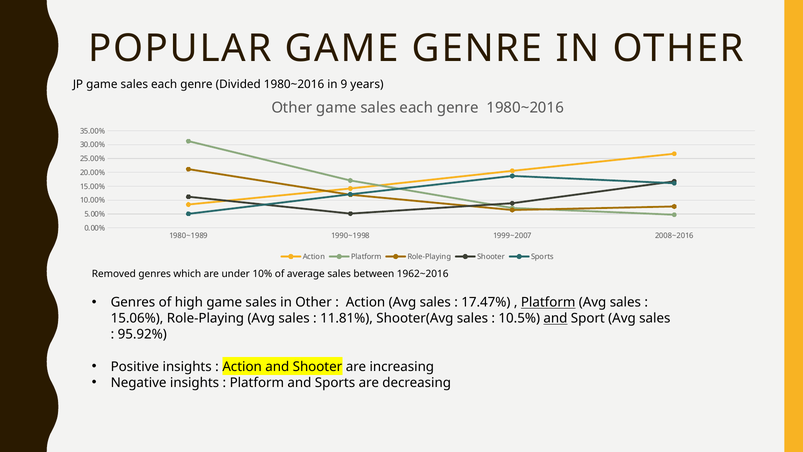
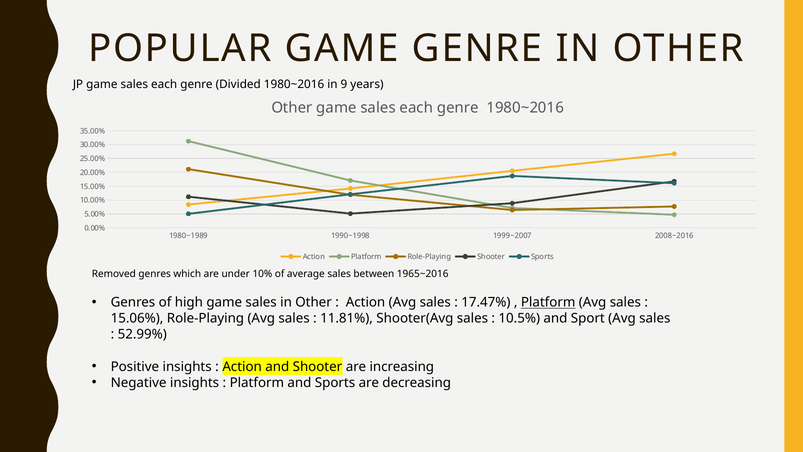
1962~2016: 1962~2016 -> 1965~2016
and at (555, 318) underline: present -> none
95.92%: 95.92% -> 52.99%
